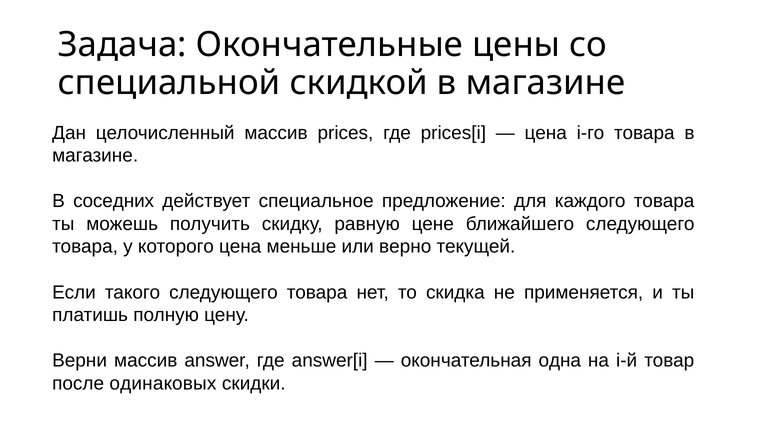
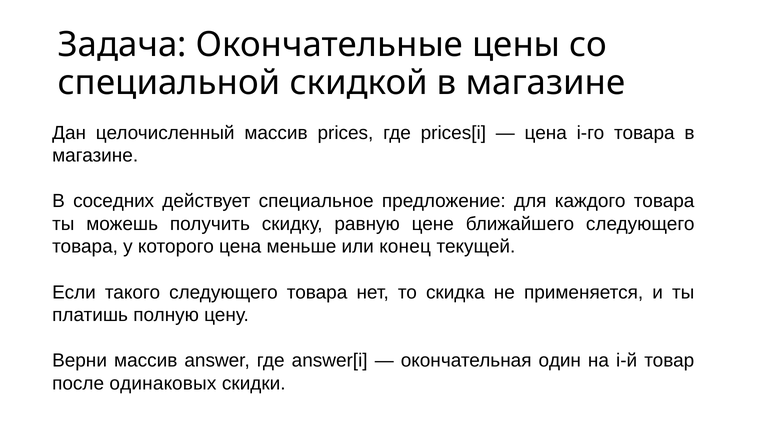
верно: верно -> конец
одна: одна -> один
